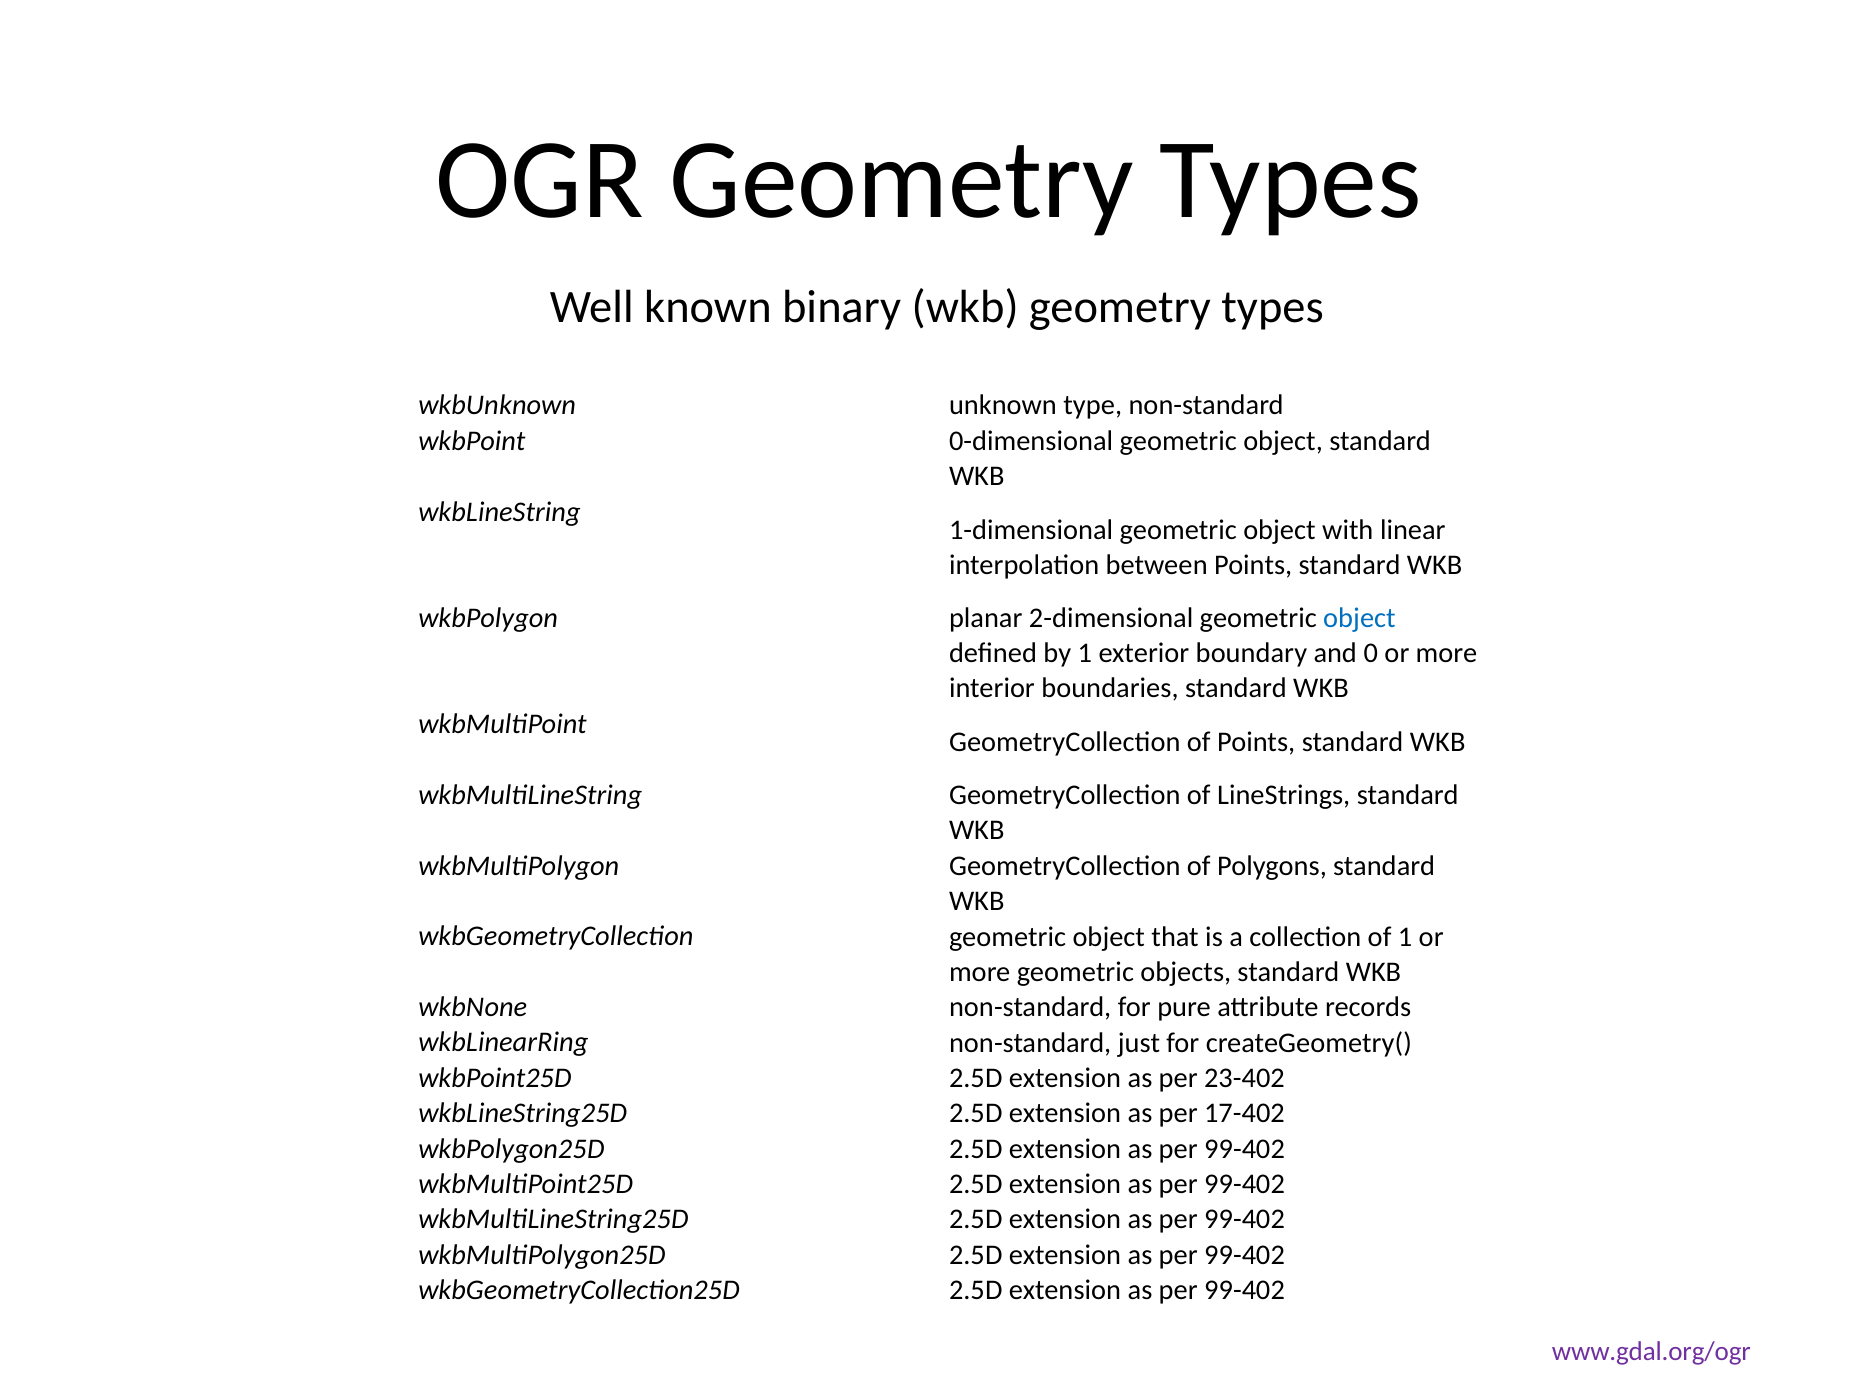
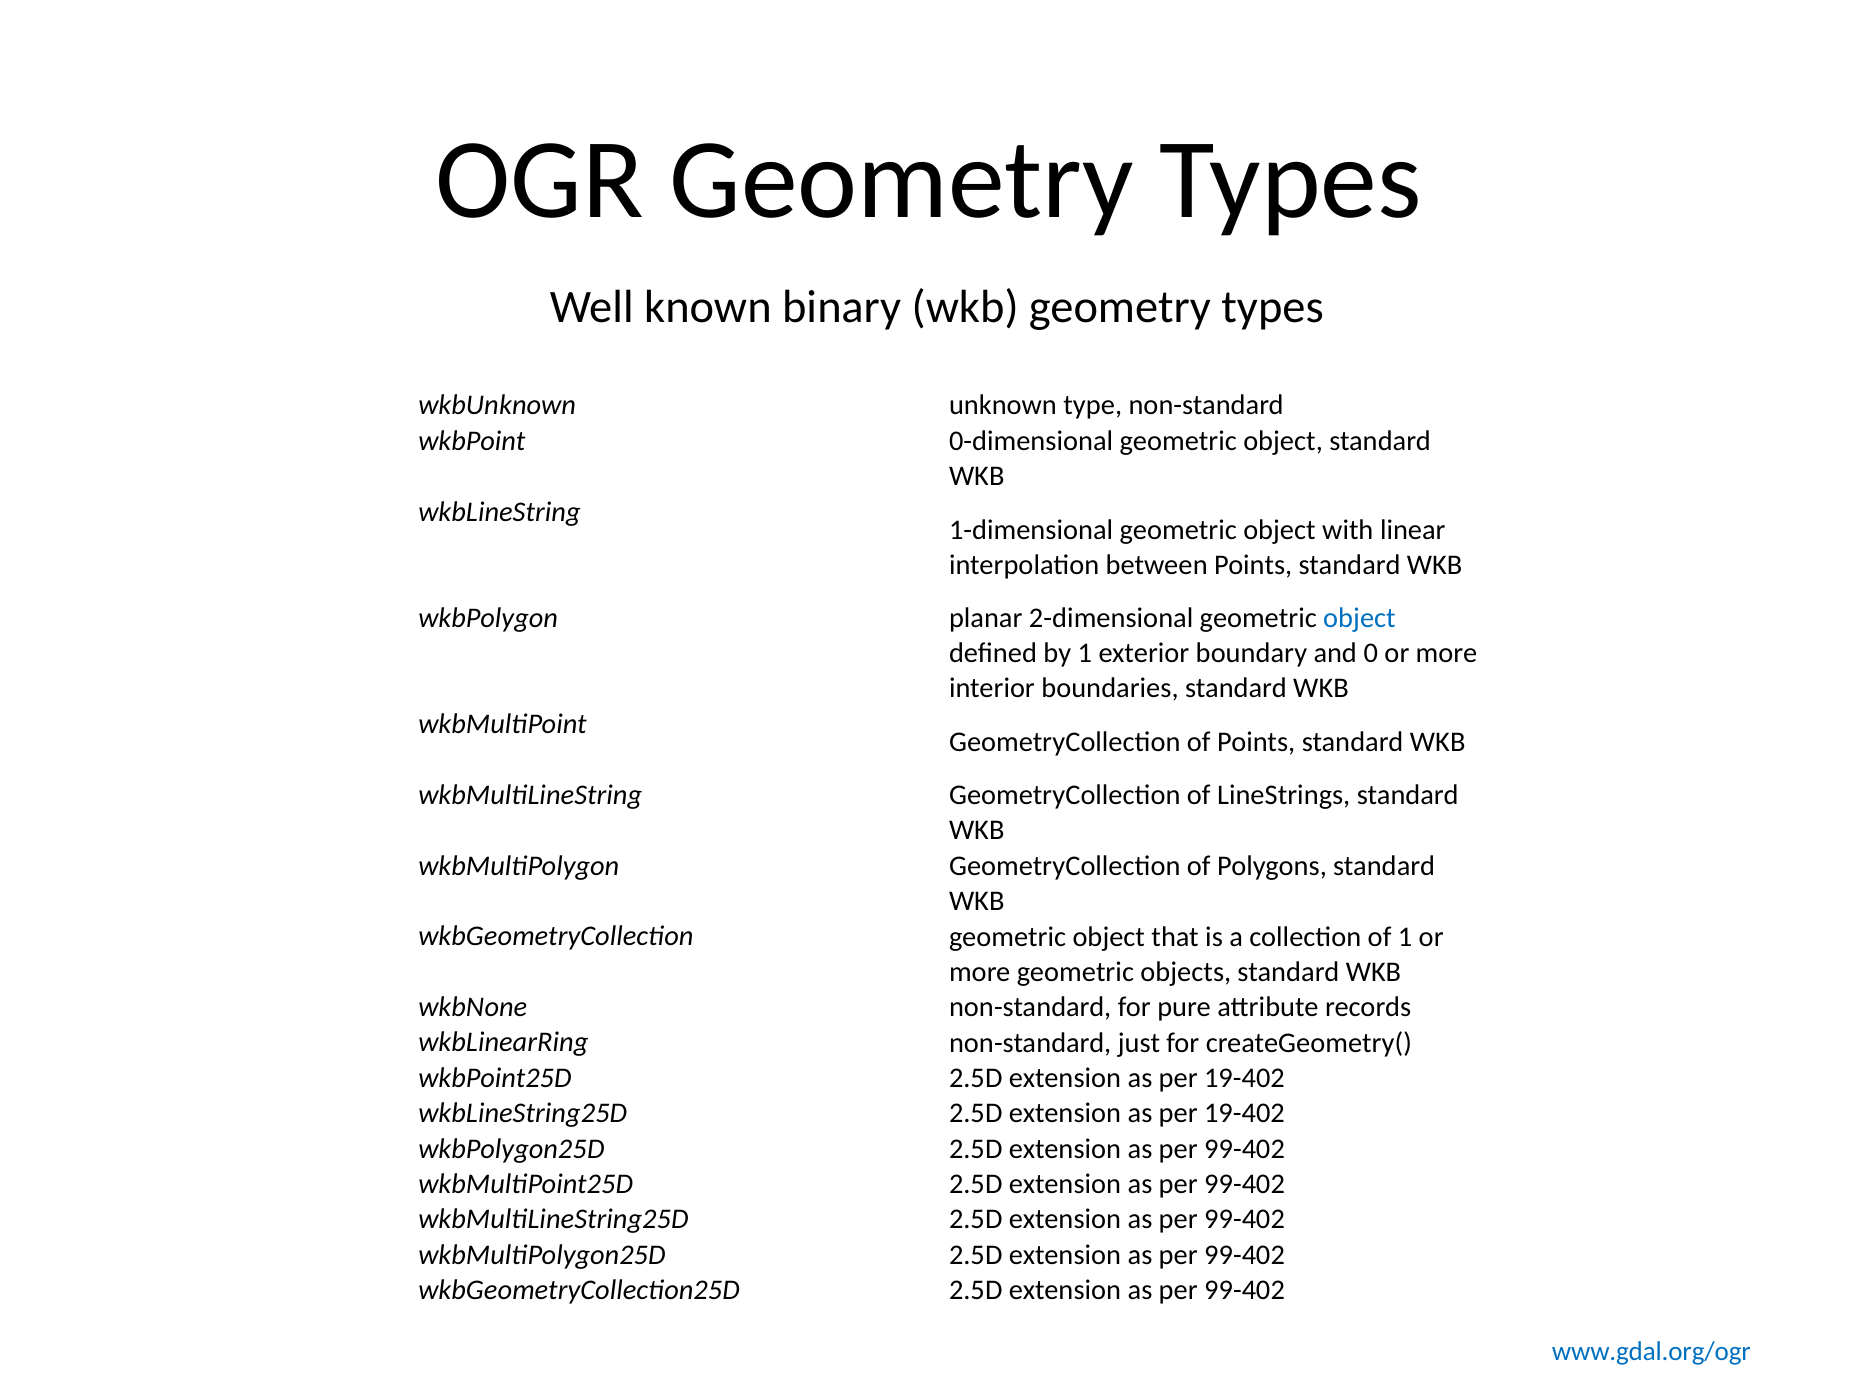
23-402 at (1244, 1078): 23-402 -> 19-402
17-402 at (1244, 1113): 17-402 -> 19-402
www.gdal.org/ogr colour: purple -> blue
